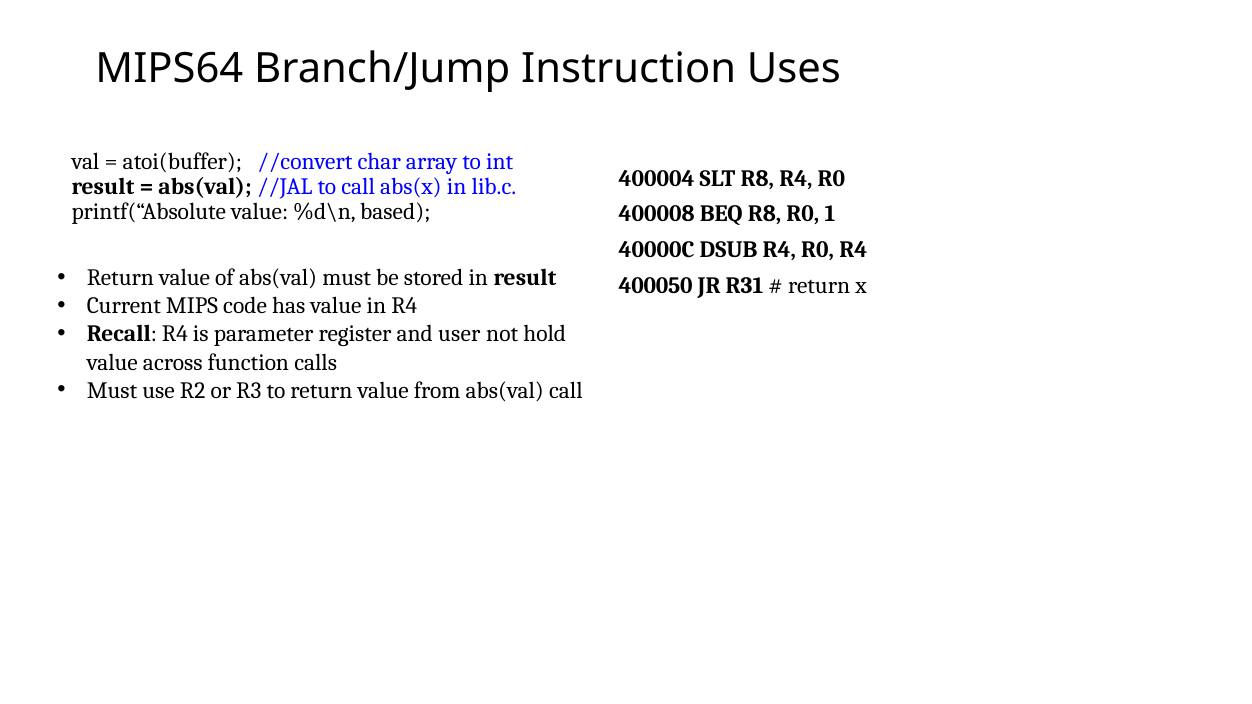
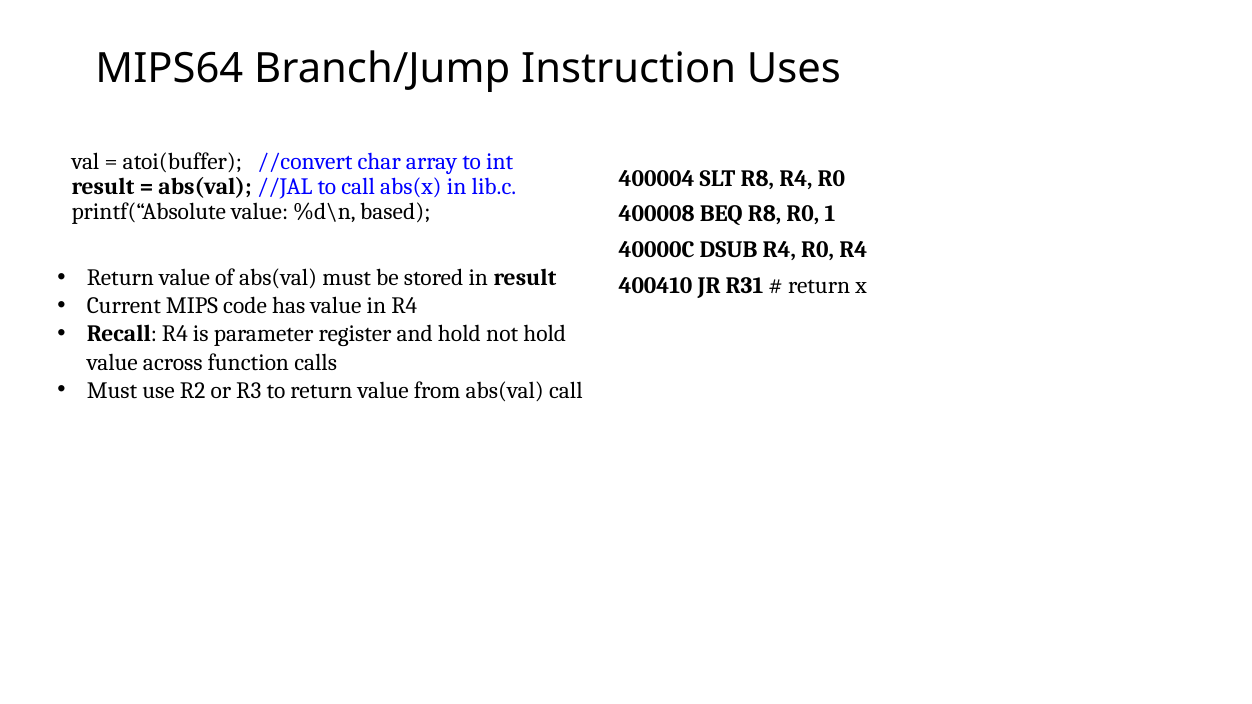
400050: 400050 -> 400410
and user: user -> hold
